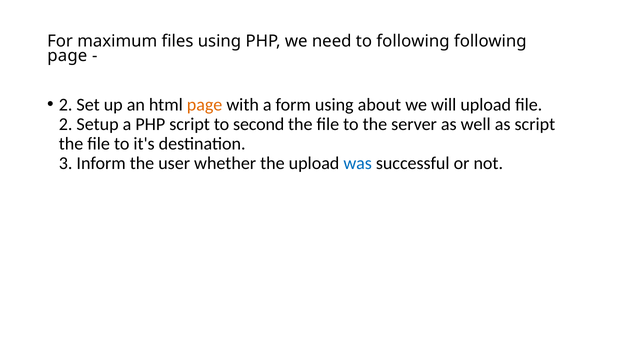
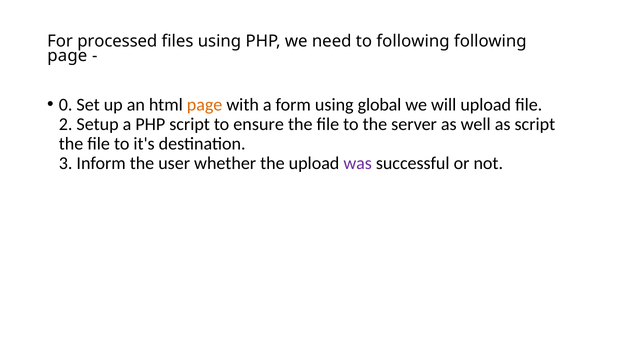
maximum: maximum -> processed
2 at (66, 105): 2 -> 0
about: about -> global
second: second -> ensure
was colour: blue -> purple
